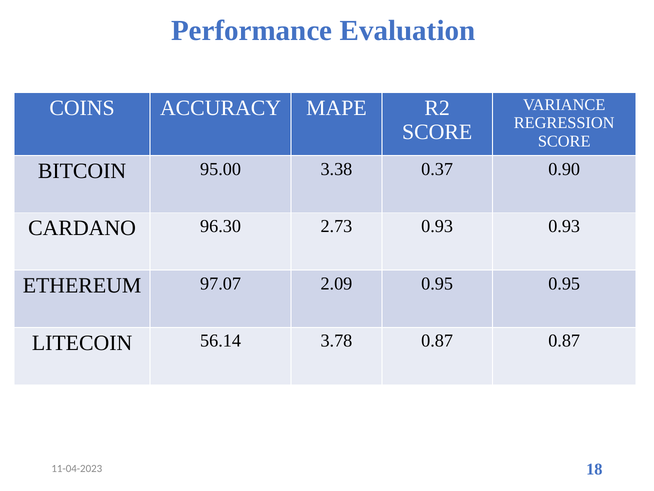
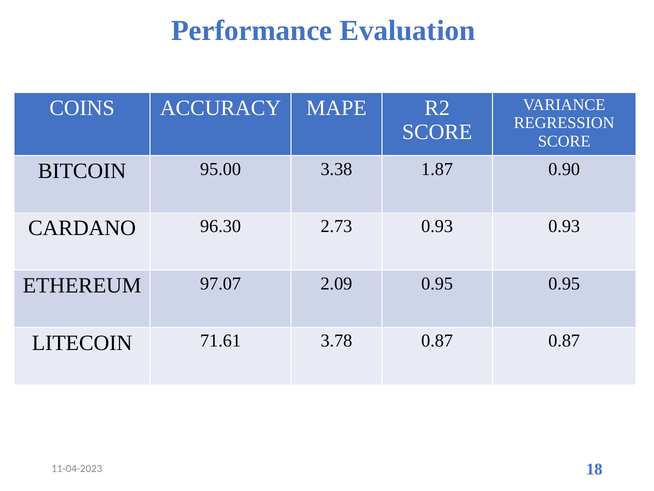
0.37: 0.37 -> 1.87
56.14: 56.14 -> 71.61
